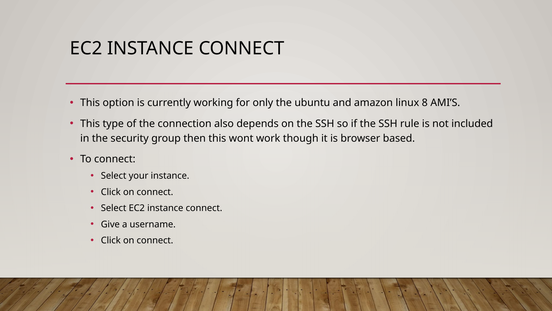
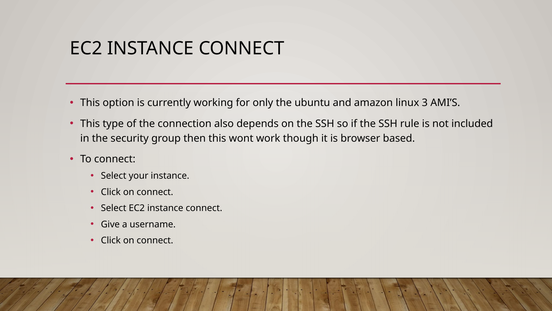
8: 8 -> 3
